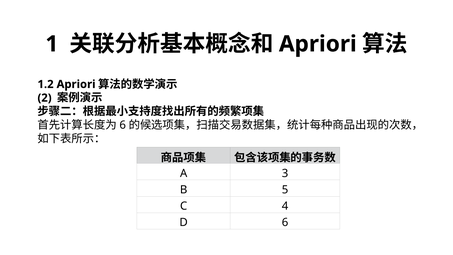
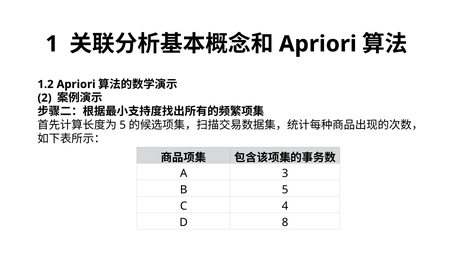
6 at (123, 125): 6 -> 5
D 6: 6 -> 8
